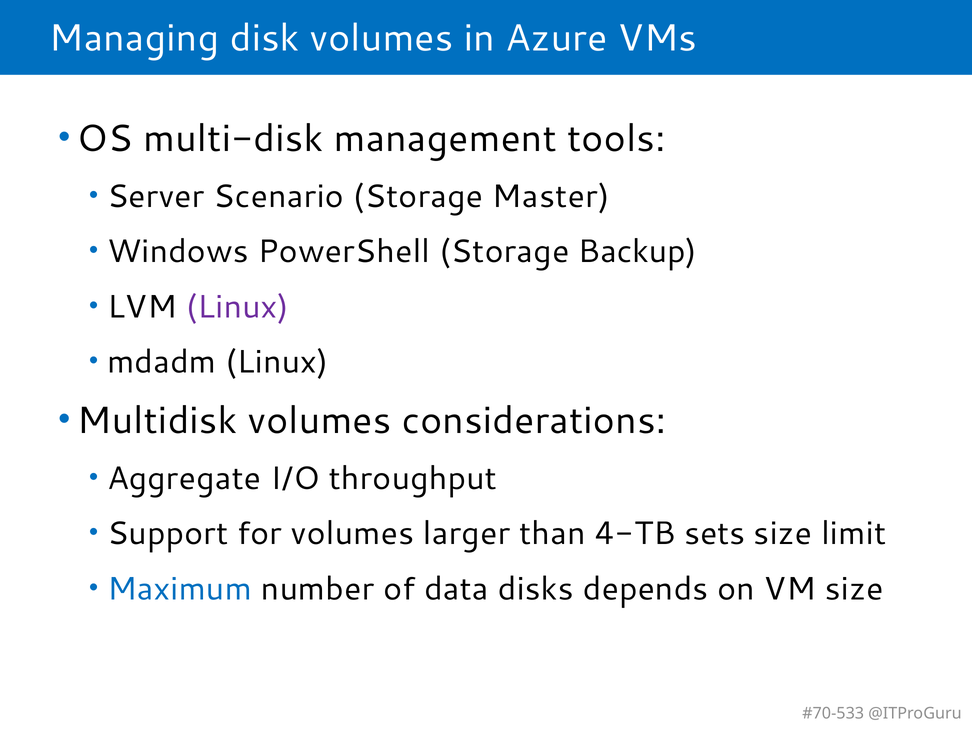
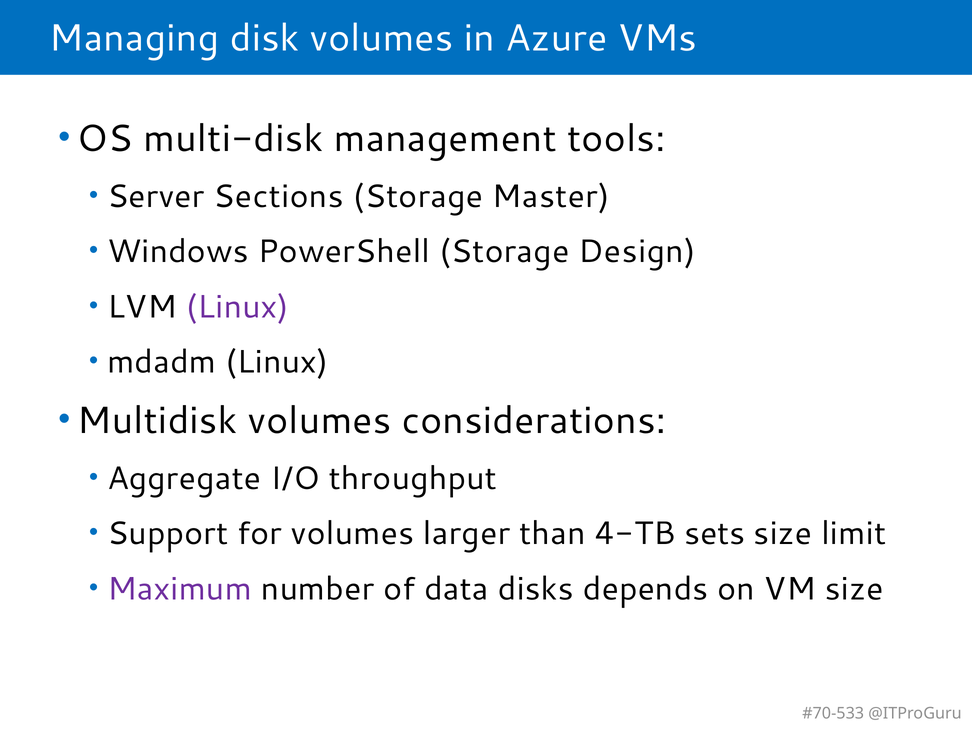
Scenario: Scenario -> Sections
Backup: Backup -> Design
Maximum colour: blue -> purple
